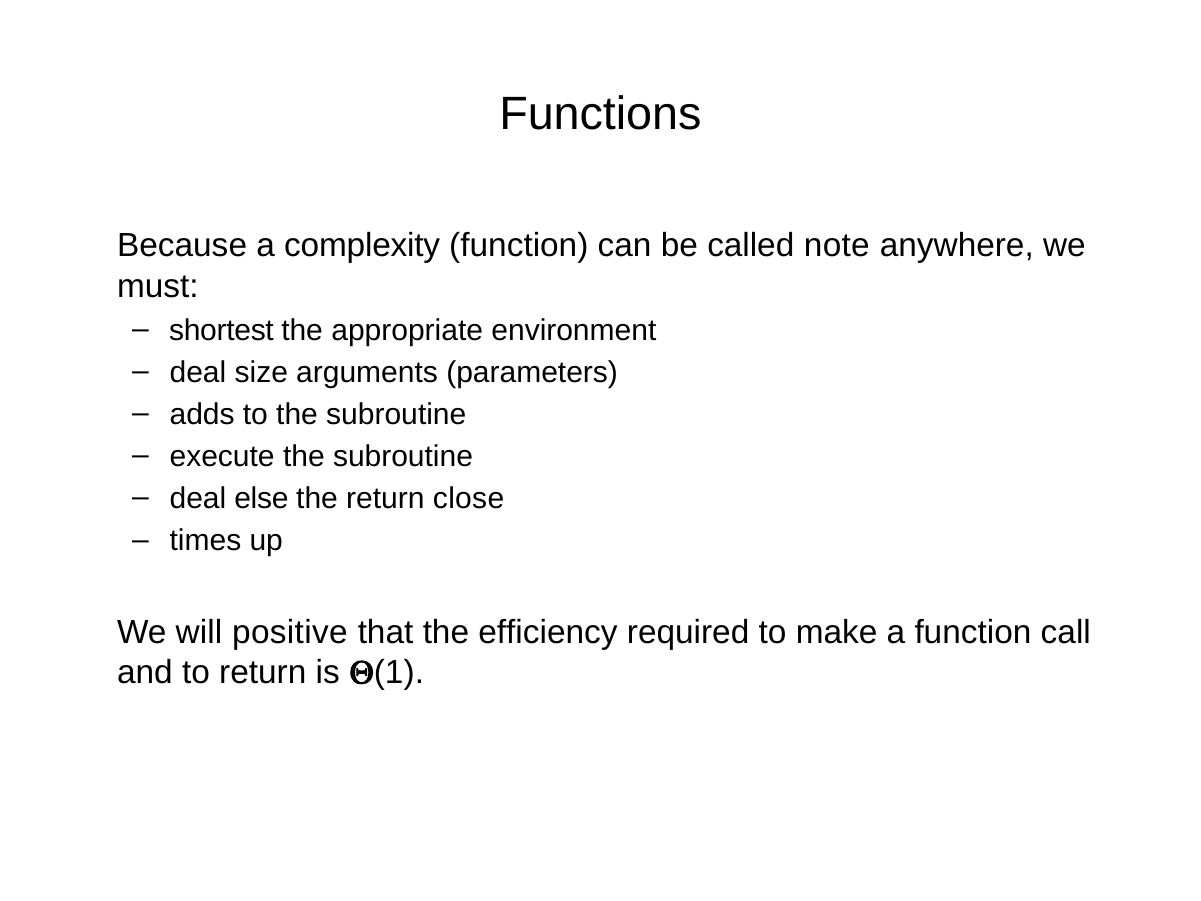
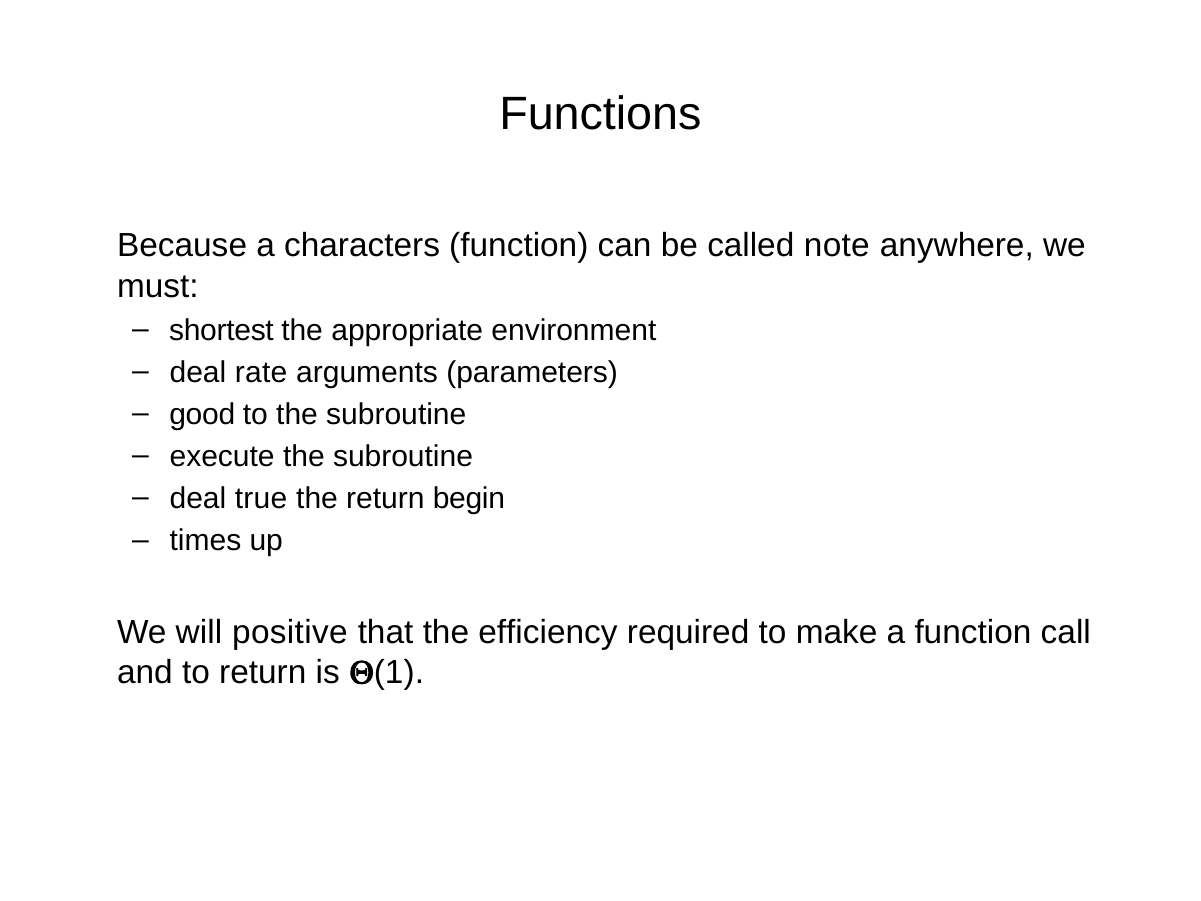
complexity: complexity -> characters
size: size -> rate
adds: adds -> good
else: else -> true
close: close -> begin
